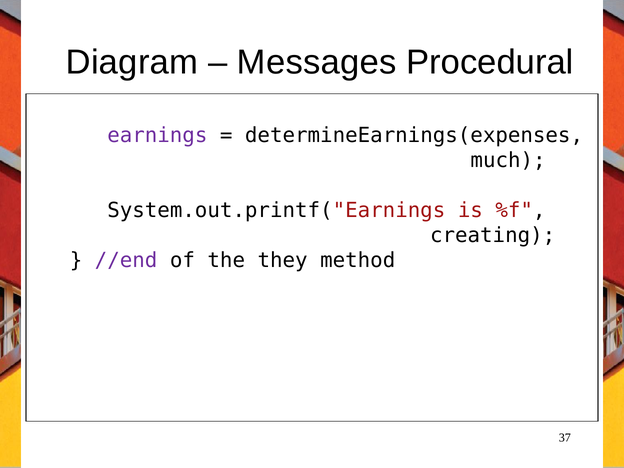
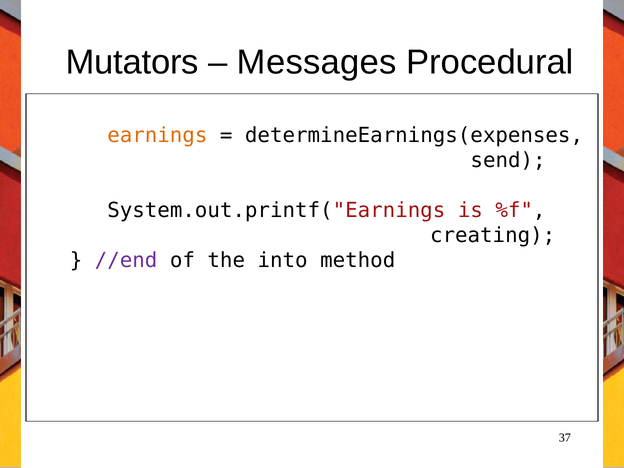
Diagram: Diagram -> Mutators
earnings colour: purple -> orange
much: much -> send
they: they -> into
